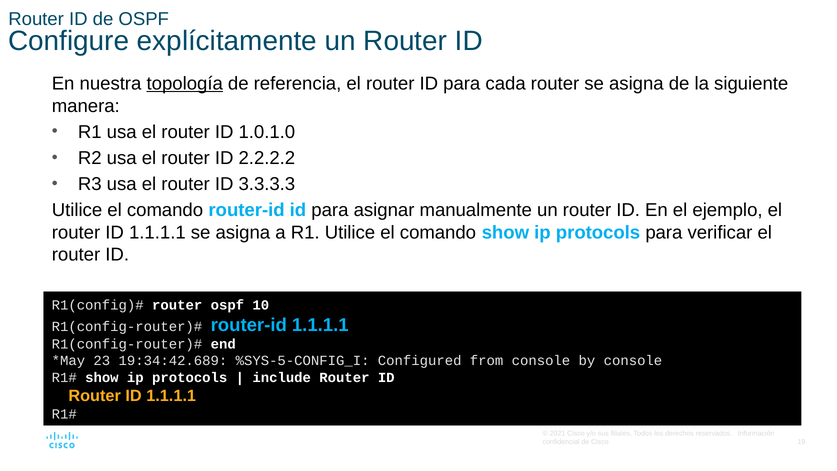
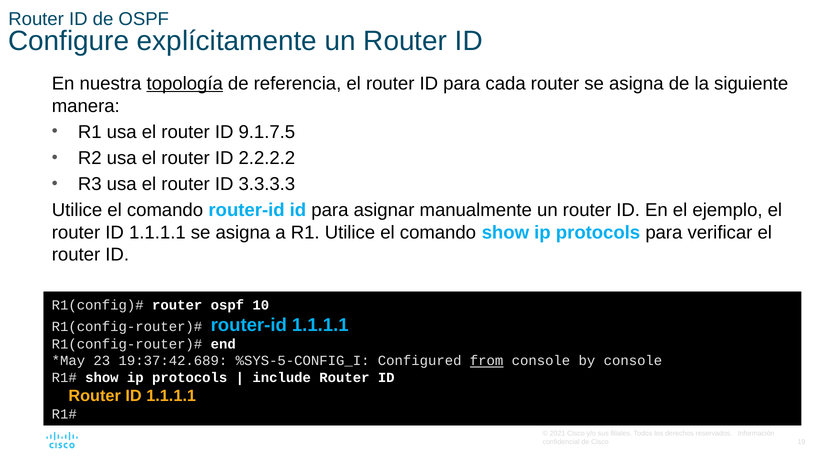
1.0.1.0: 1.0.1.0 -> 9.1.7.5
19:34:42.689: 19:34:42.689 -> 19:37:42.689
from underline: none -> present
